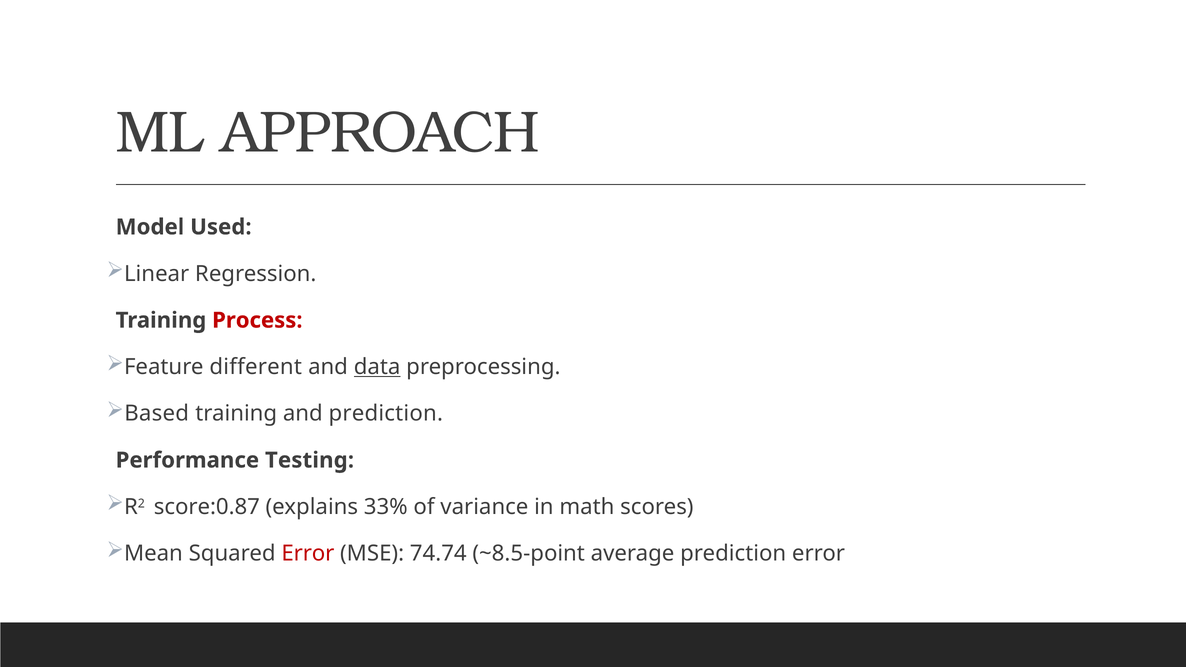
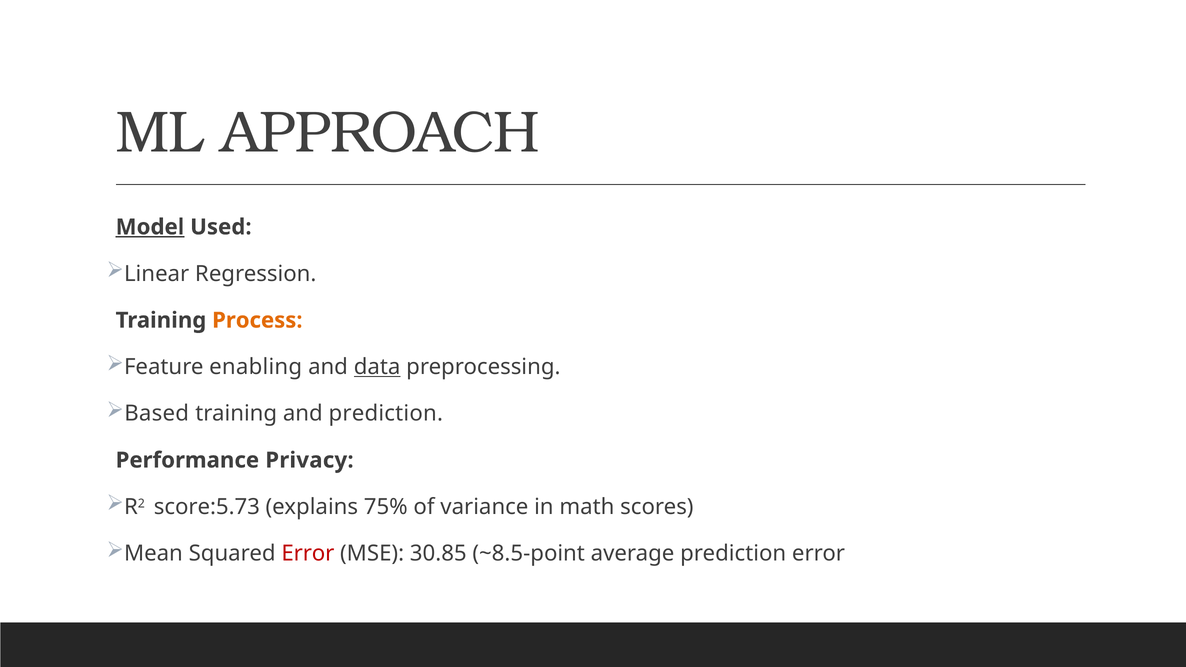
Model underline: none -> present
Process colour: red -> orange
different: different -> enabling
Testing: Testing -> Privacy
score:0.87: score:0.87 -> score:5.73
33%: 33% -> 75%
74.74: 74.74 -> 30.85
